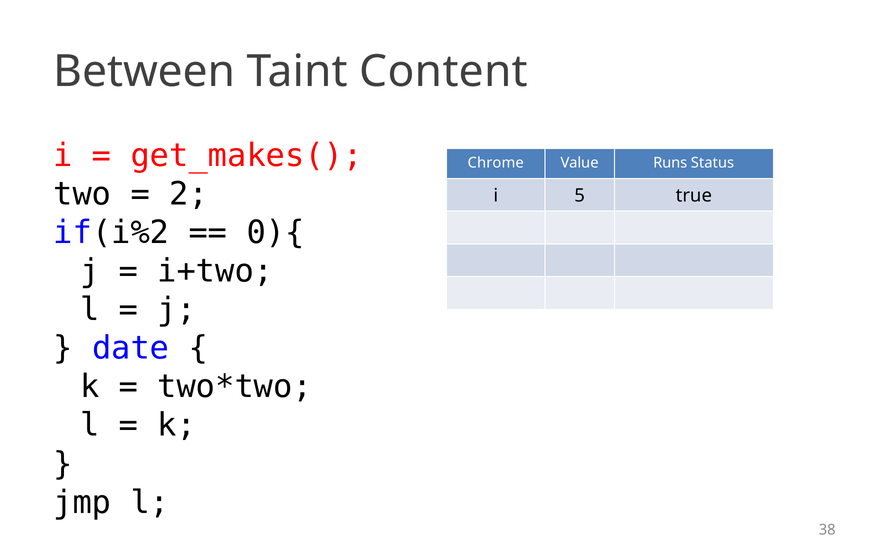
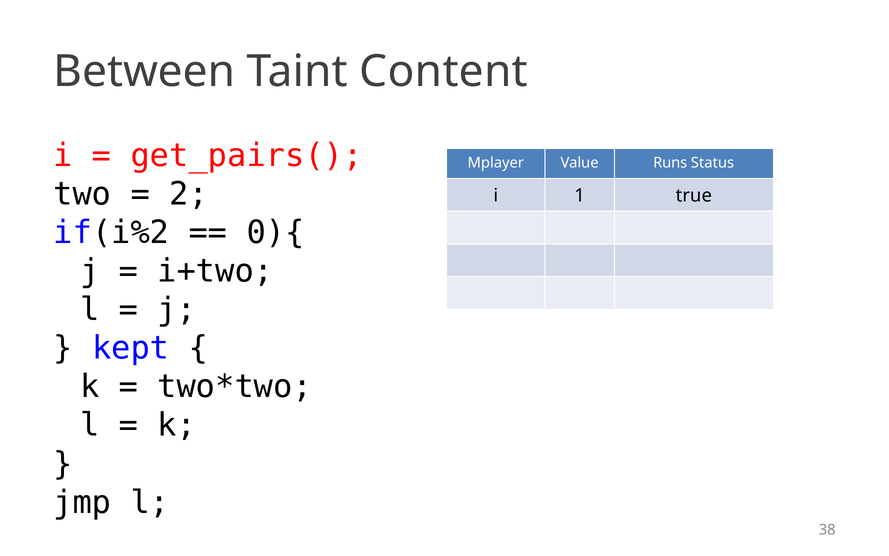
get_makes(: get_makes( -> get_pairs(
Chrome: Chrome -> Mplayer
5: 5 -> 1
date: date -> kept
